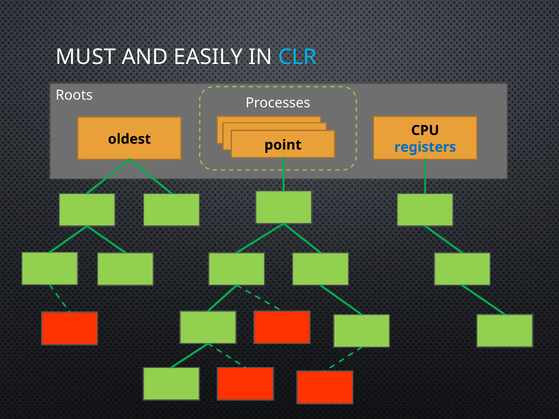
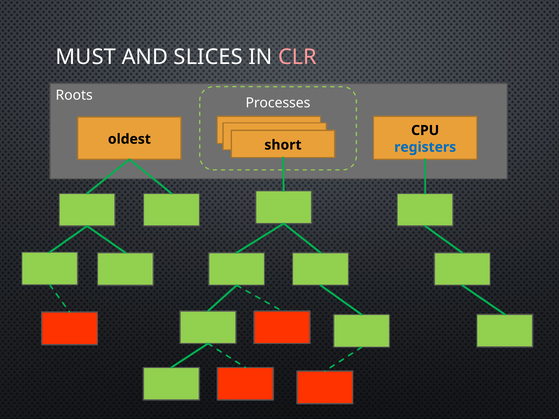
EASILY: EASILY -> SLICES
CLR colour: light blue -> pink
point: point -> short
